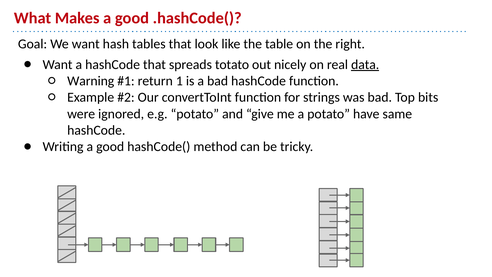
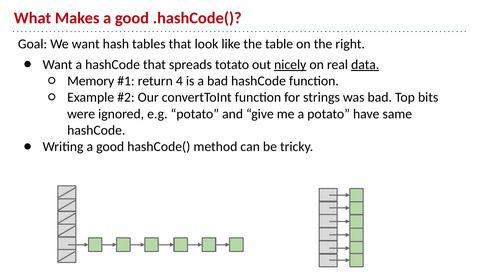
nicely underline: none -> present
Warning: Warning -> Memory
1: 1 -> 4
